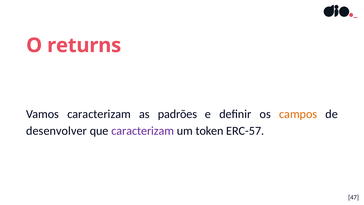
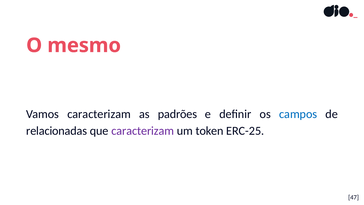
returns: returns -> mesmo
campos colour: orange -> blue
desenvolver: desenvolver -> relacionadas
ERC-57: ERC-57 -> ERC-25
